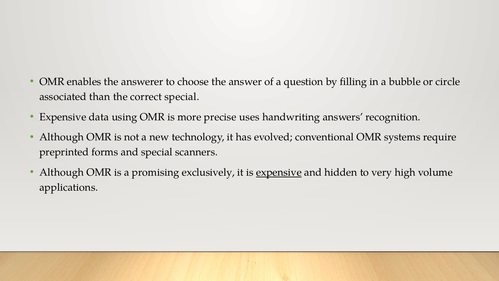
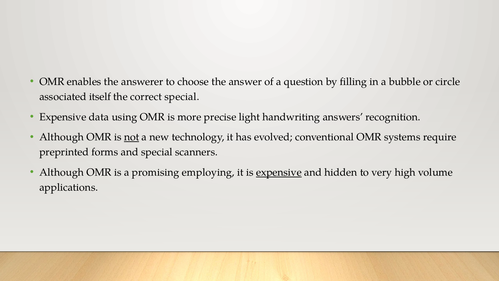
than: than -> itself
uses: uses -> light
not underline: none -> present
exclusively: exclusively -> employing
